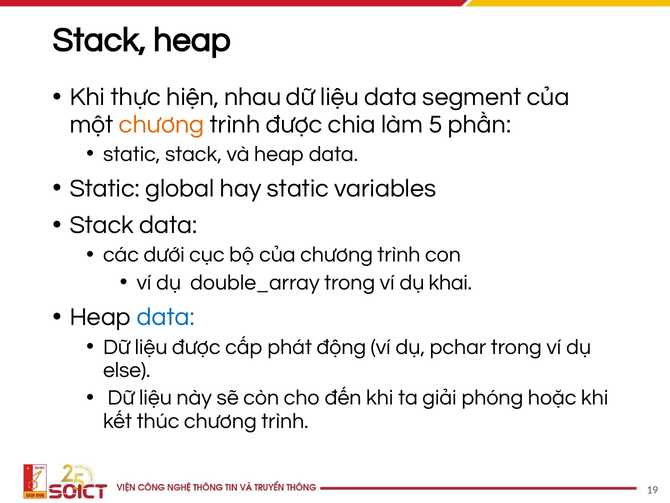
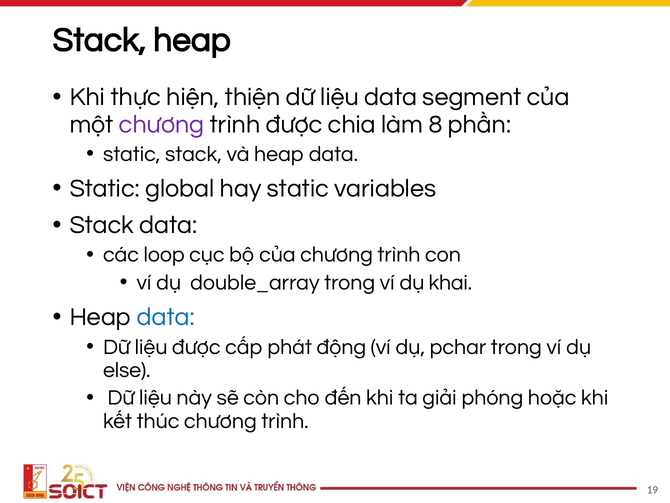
nhau: nhau -> thiện
chương at (162, 124) colour: orange -> purple
5: 5 -> 8
dưới: dưới -> loop
